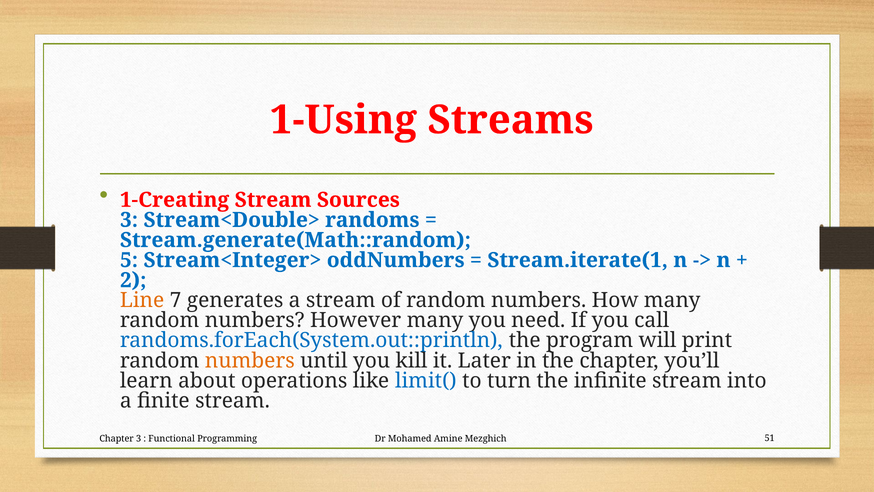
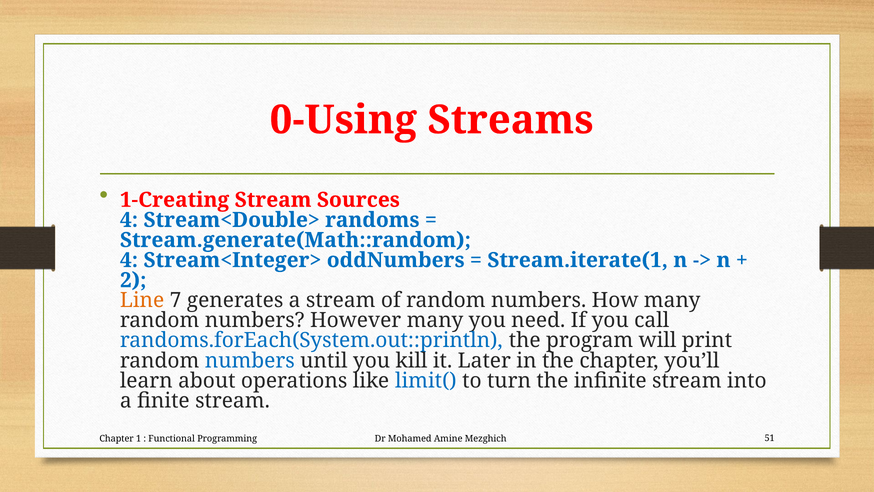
1-Using: 1-Using -> 0-Using
3 at (129, 220): 3 -> 4
5 at (129, 260): 5 -> 4
numbers at (250, 360) colour: orange -> blue
Chapter 3: 3 -> 1
